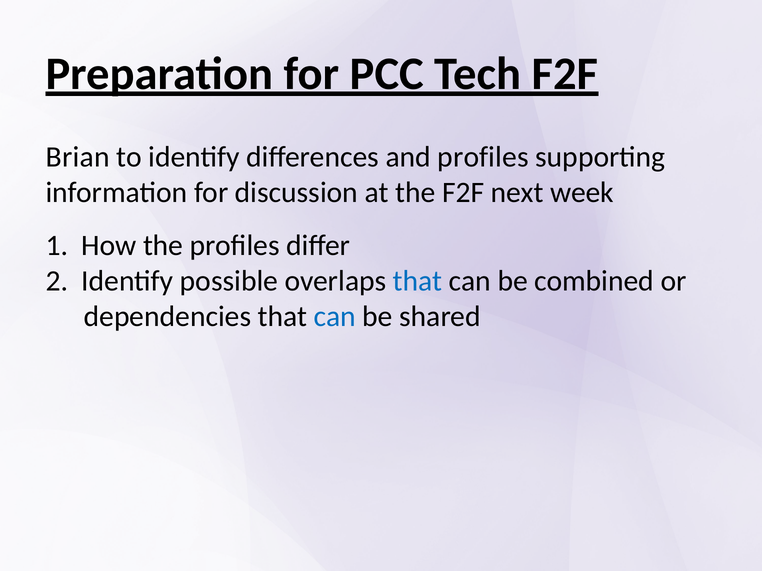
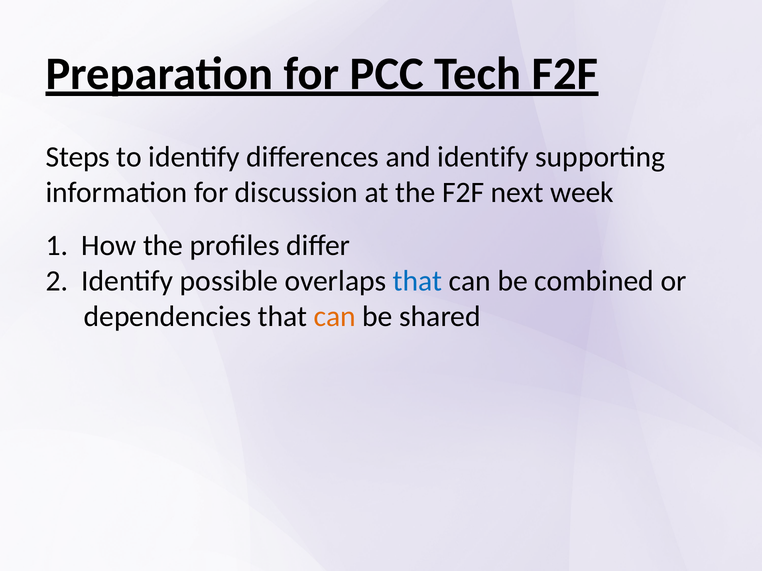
Brian: Brian -> Steps
and profiles: profiles -> identify
can at (335, 317) colour: blue -> orange
